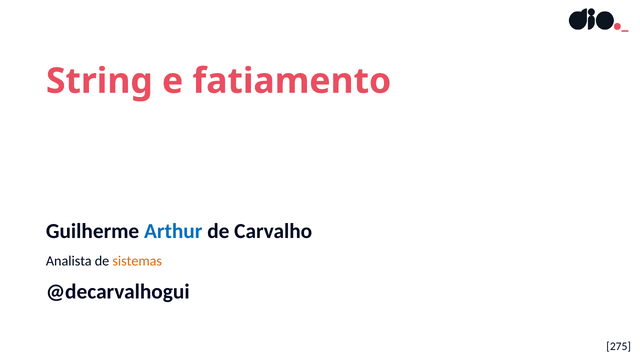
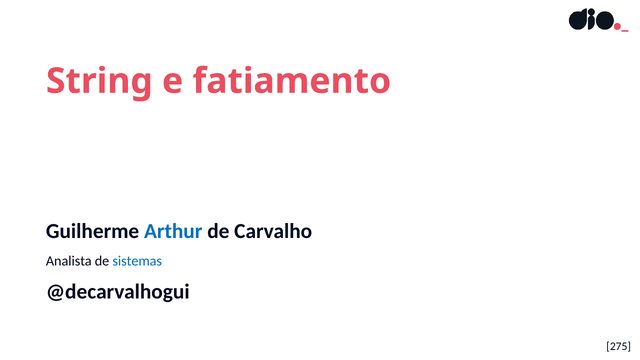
sistemas colour: orange -> blue
